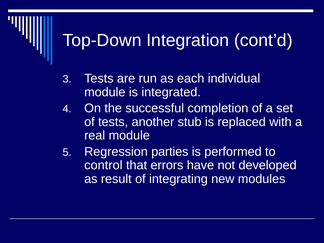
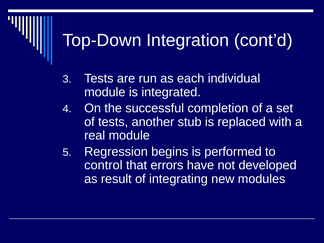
parties: parties -> begins
